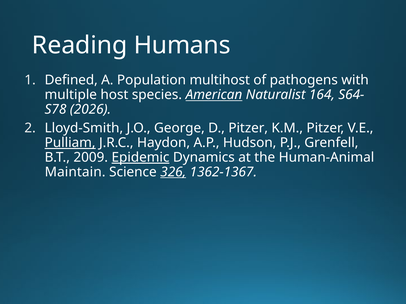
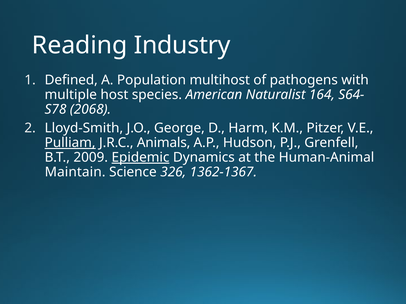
Humans: Humans -> Industry
American underline: present -> none
2026: 2026 -> 2068
D Pitzer: Pitzer -> Harm
Haydon: Haydon -> Animals
326 underline: present -> none
